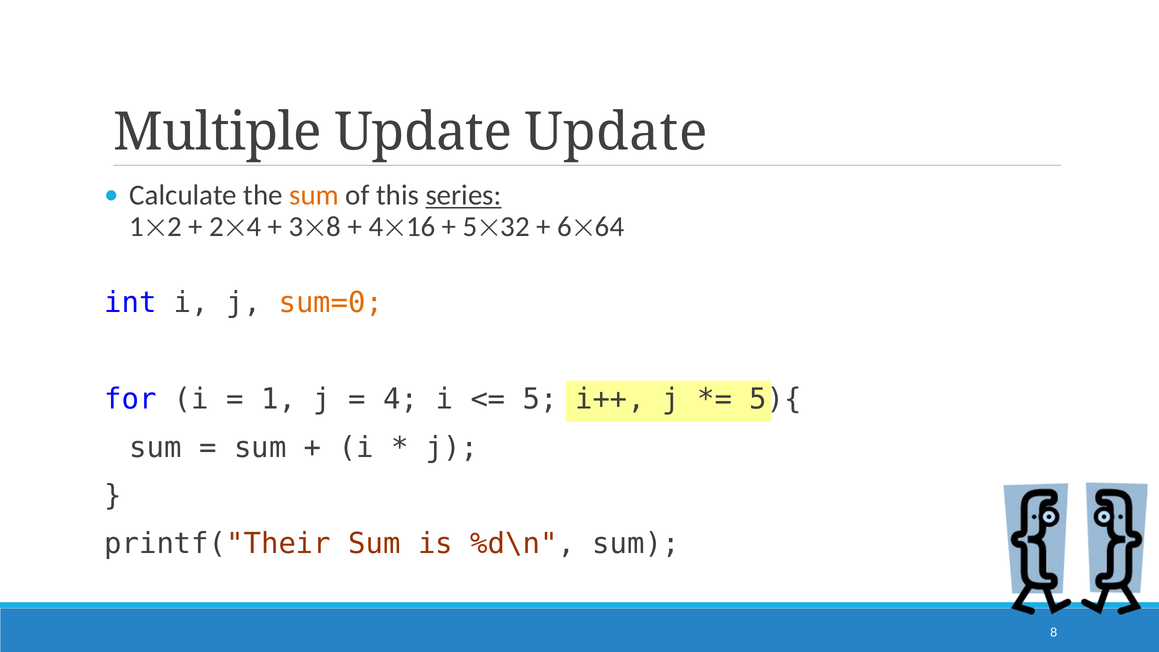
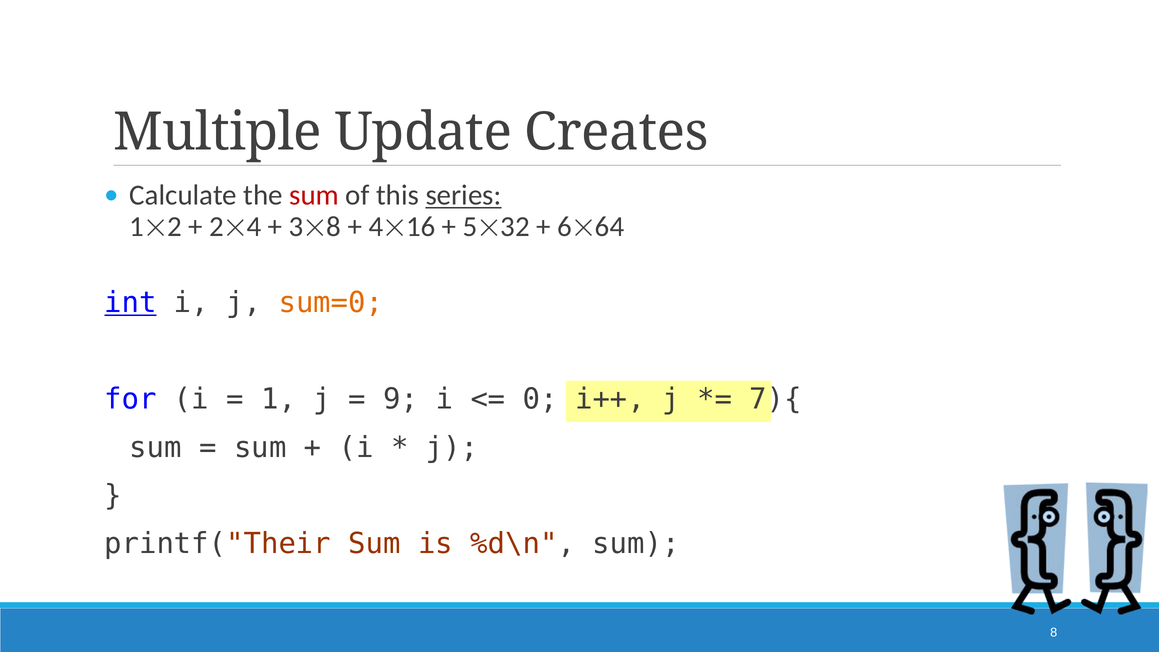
Update Update: Update -> Creates
sum at (314, 195) colour: orange -> red
int underline: none -> present
4: 4 -> 9
5: 5 -> 0
5){: 5){ -> 7){
